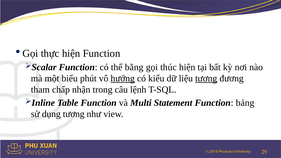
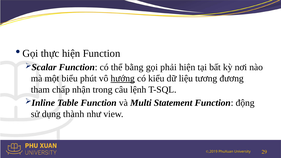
thúc: thúc -> phải
tương at (206, 78) underline: present -> none
bảng: bảng -> động
dụng tương: tương -> thành
